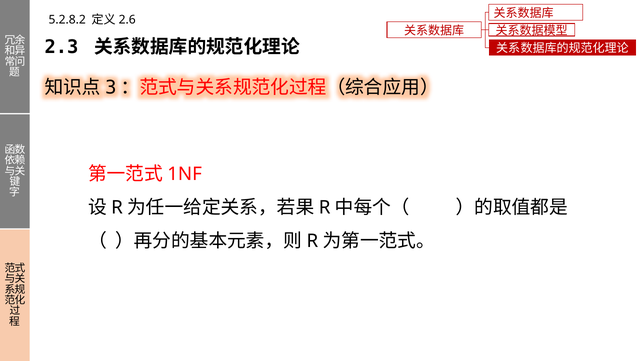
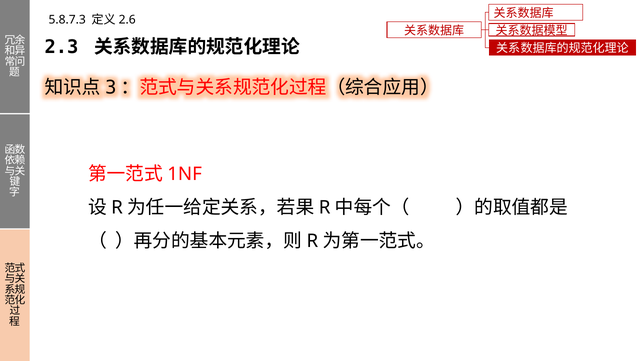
5.2.8.2: 5.2.8.2 -> 5.8.7.3
